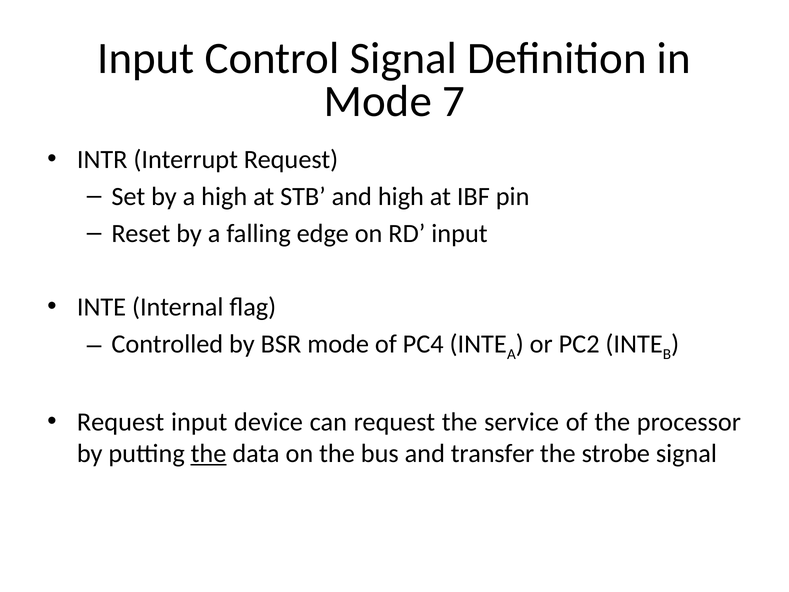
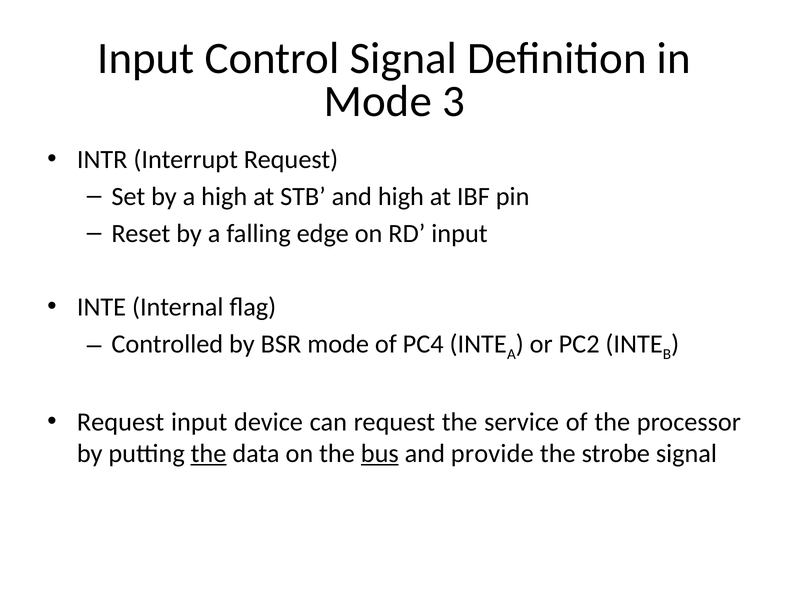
7: 7 -> 3
bus underline: none -> present
transfer: transfer -> provide
